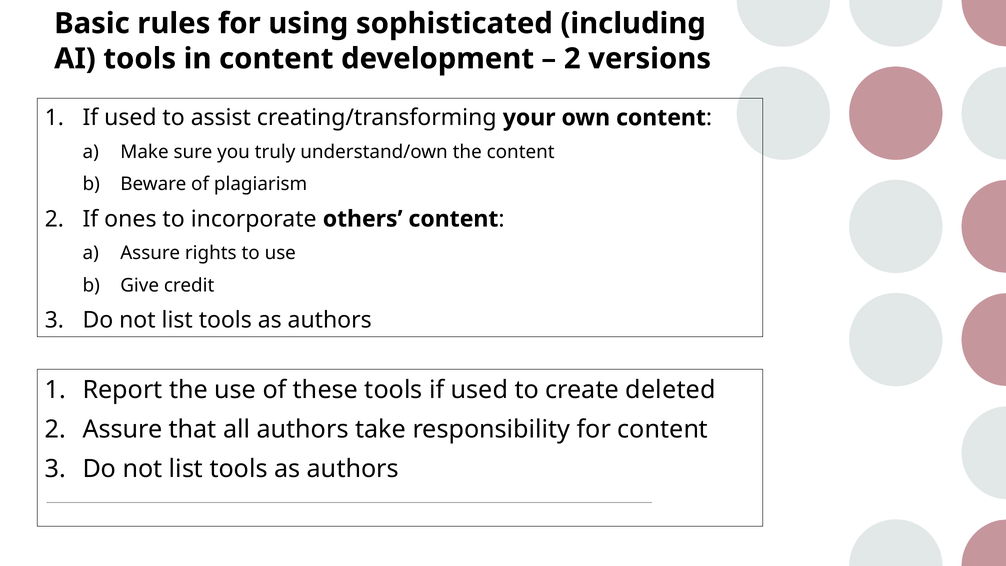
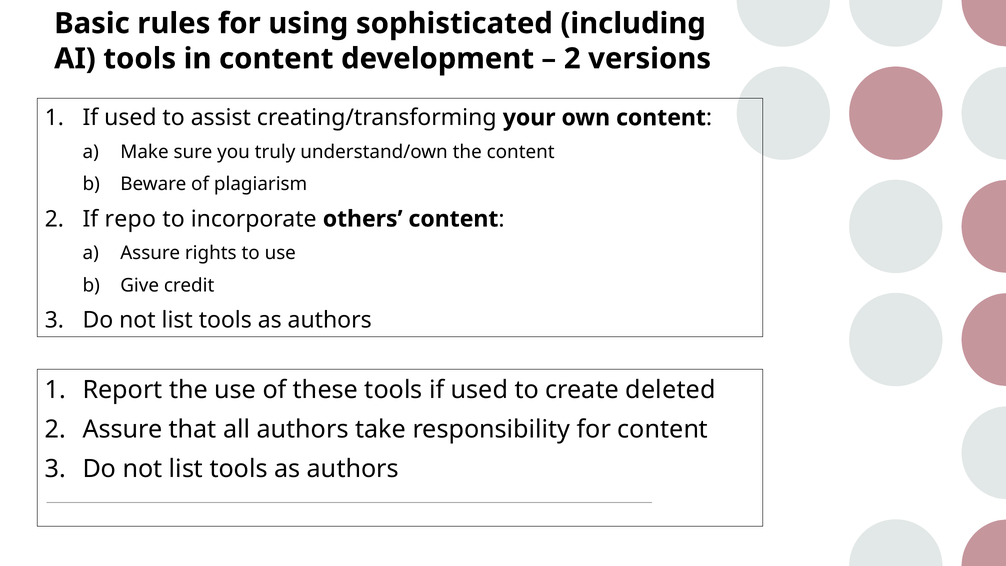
ones: ones -> repo
